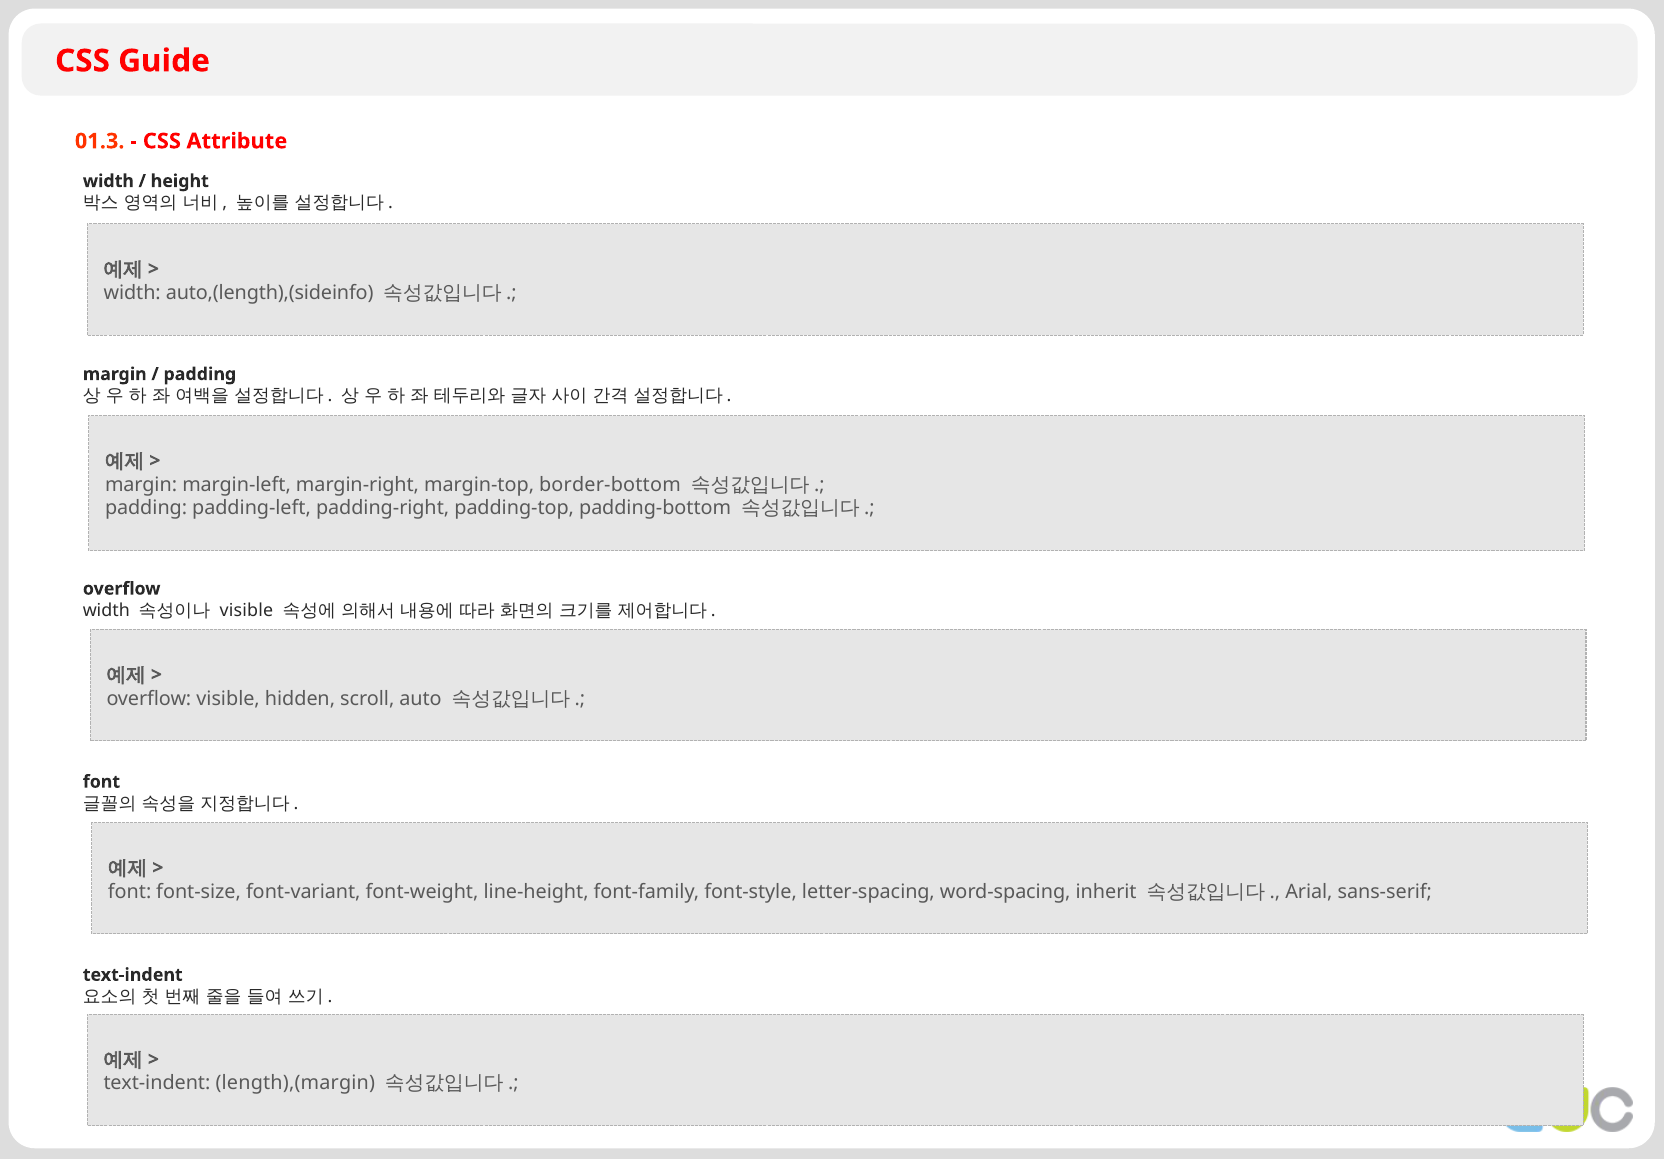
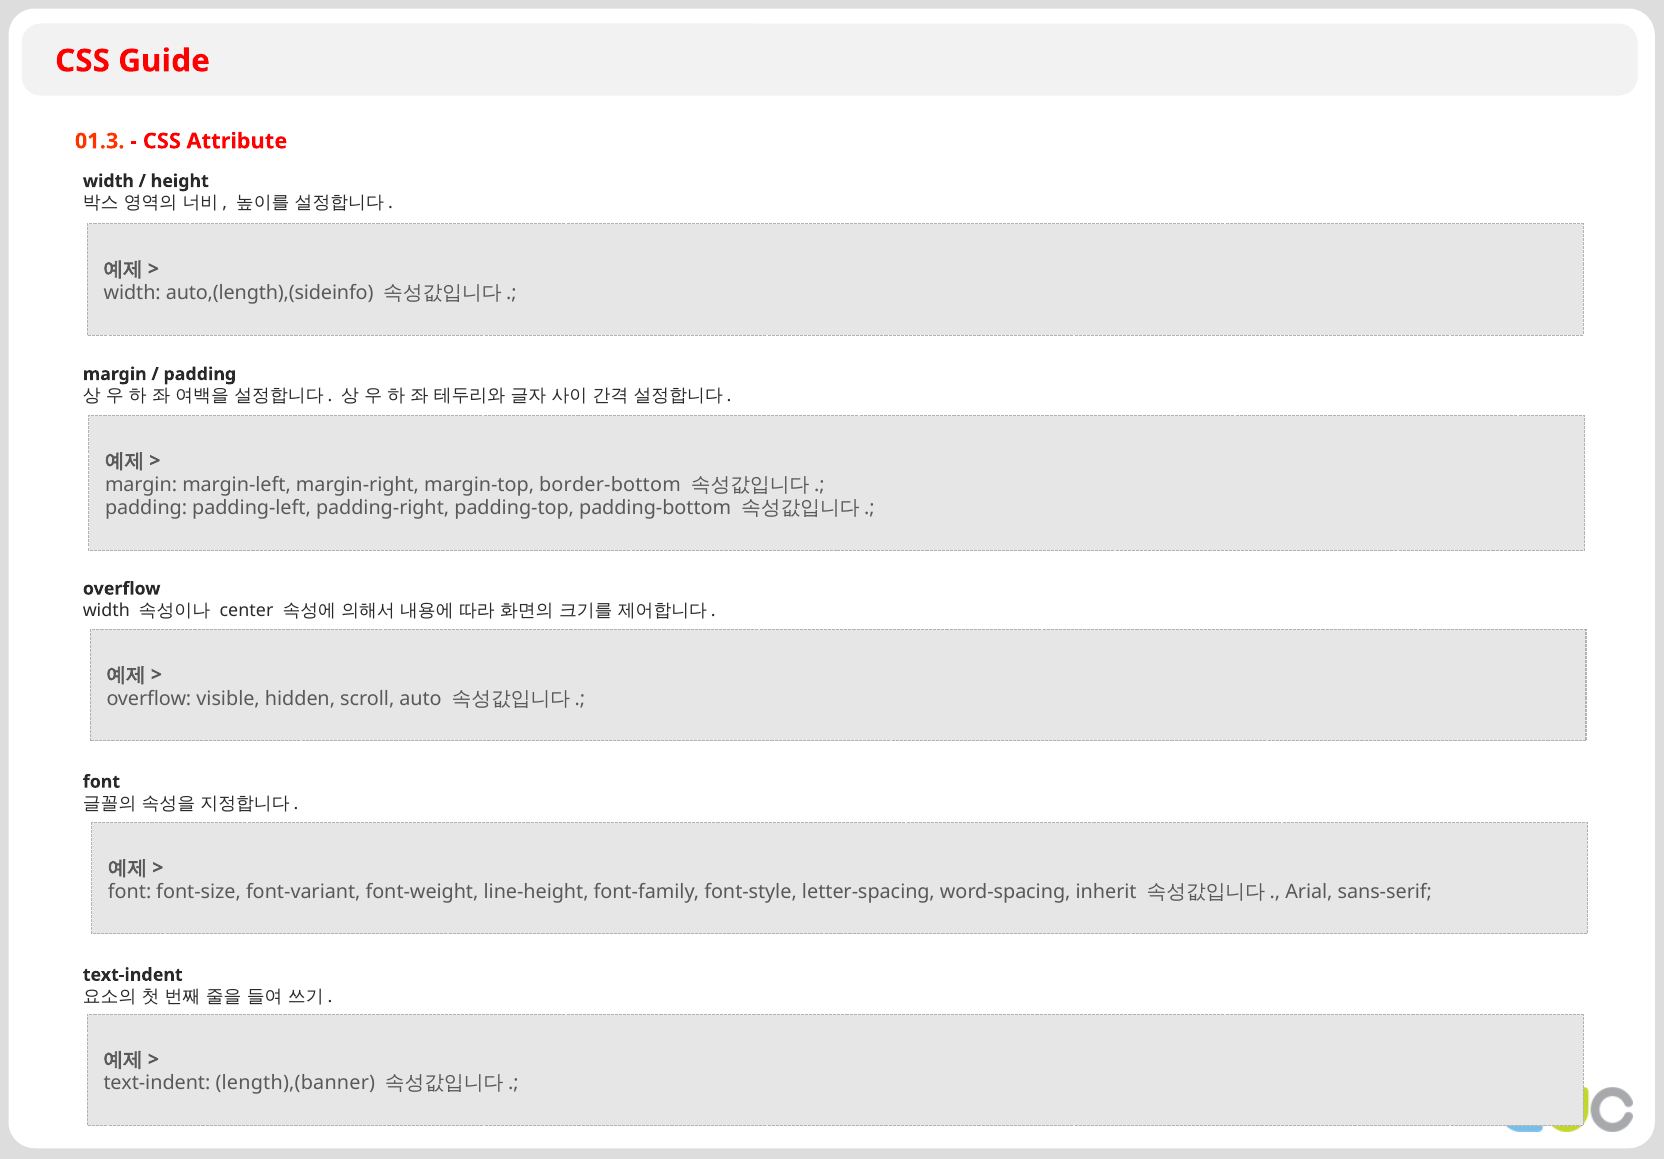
visible at (246, 610): visible -> center
length),(margin: length),(margin -> length),(banner
